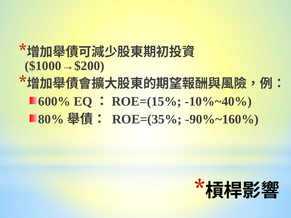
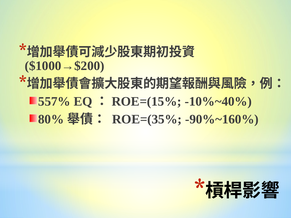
600%: 600% -> 557%
